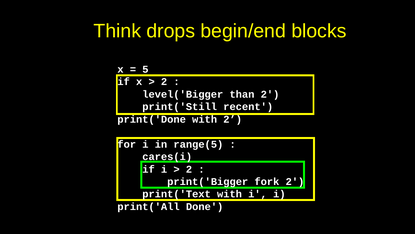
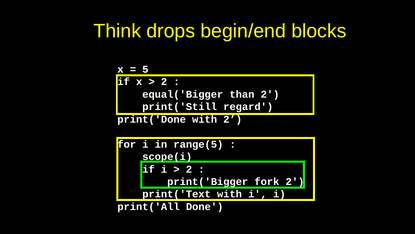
level('Bigger: level('Bigger -> equal('Bigger
recent: recent -> regard
cares(i: cares(i -> scope(i
